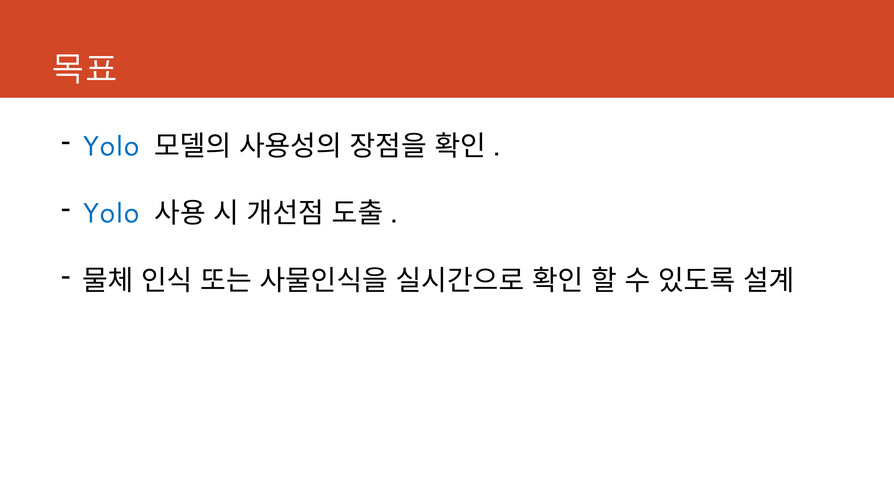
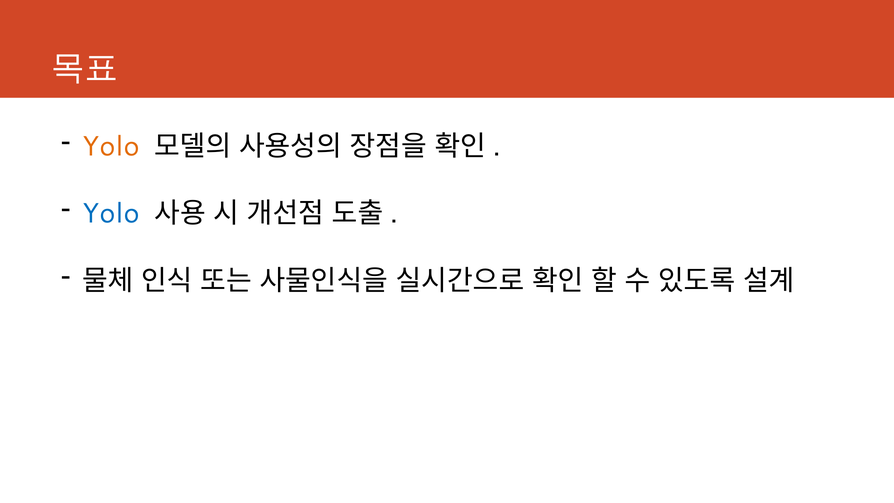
Yolo at (111, 147) colour: blue -> orange
